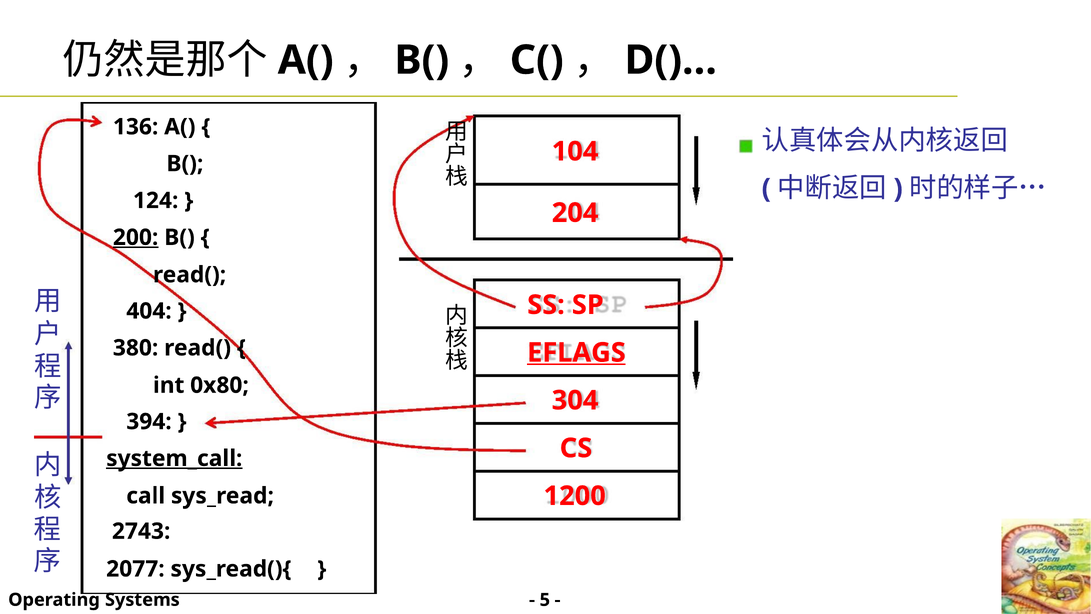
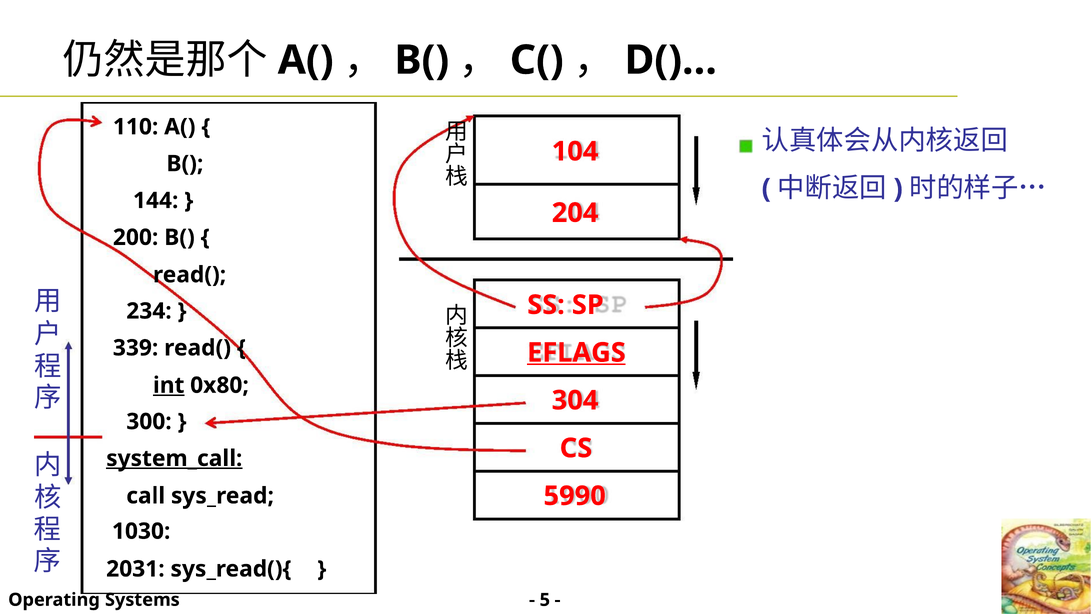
136: 136 -> 110
124: 124 -> 144
200 underline: present -> none
404: 404 -> 234
380: 380 -> 339
int underline: none -> present
394: 394 -> 300
1200: 1200 -> 5990
2743: 2743 -> 1030
2077: 2077 -> 2031
